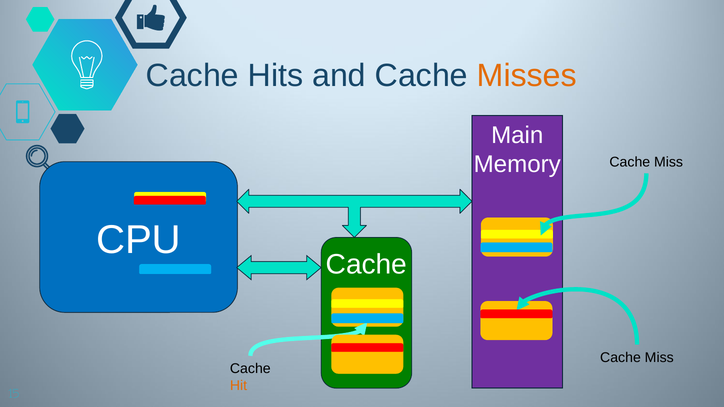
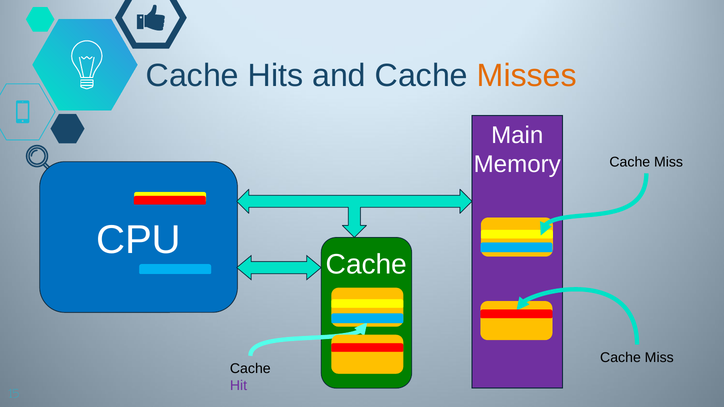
Hit colour: orange -> purple
